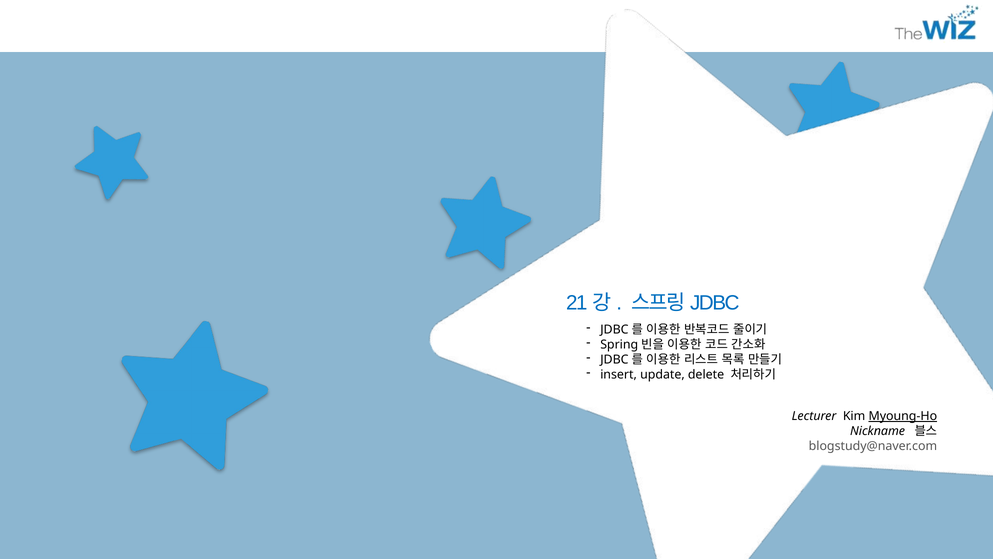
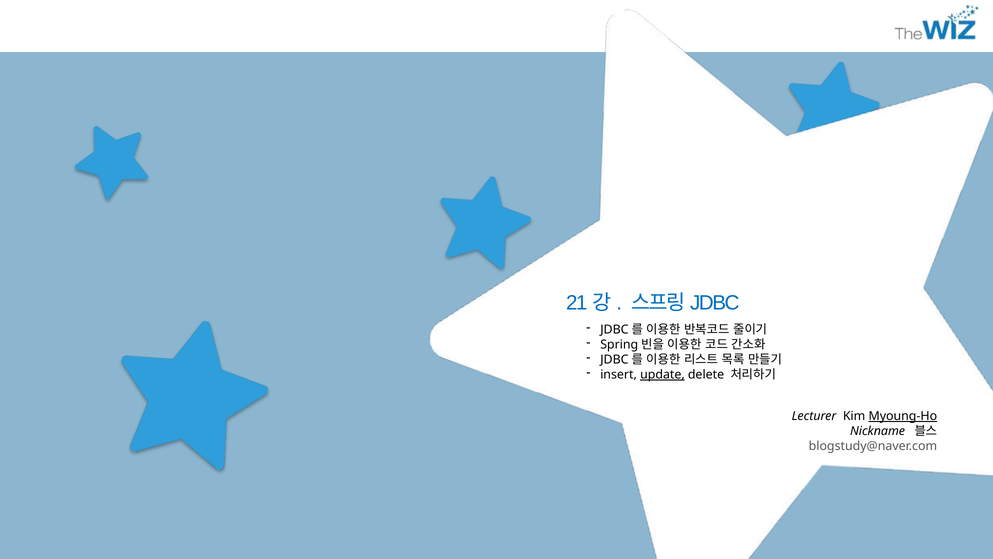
update underline: none -> present
